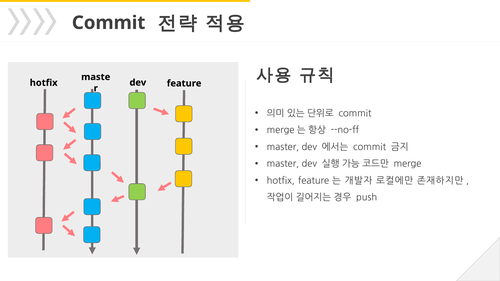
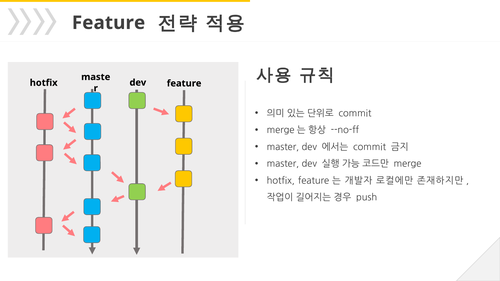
Commit at (109, 23): Commit -> Feature
